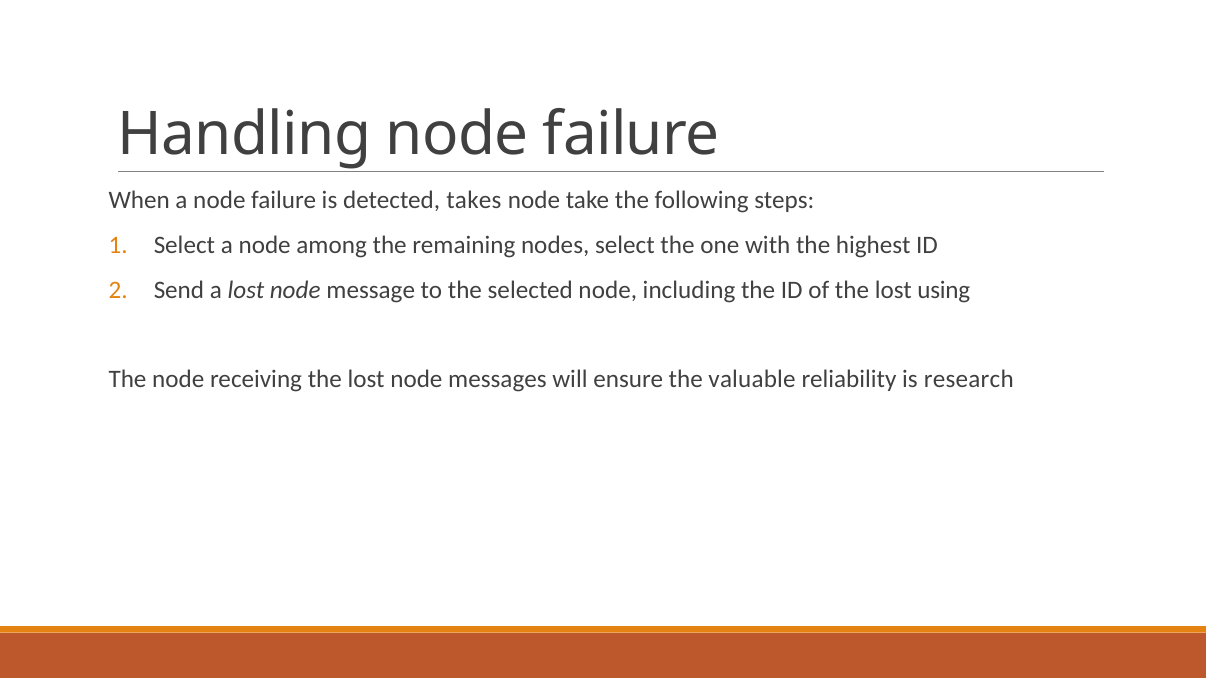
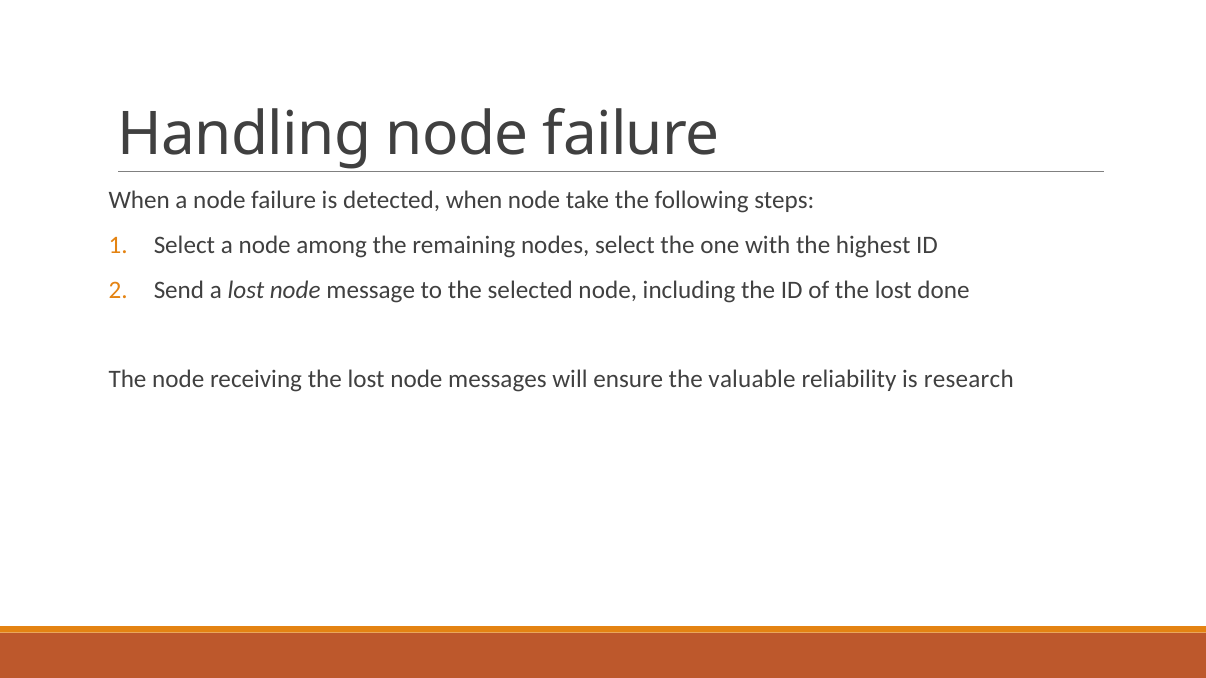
detected takes: takes -> when
using: using -> done
